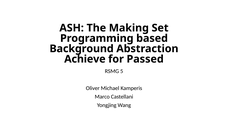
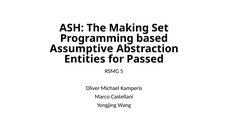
Background: Background -> Assumptive
Achieve: Achieve -> Entities
